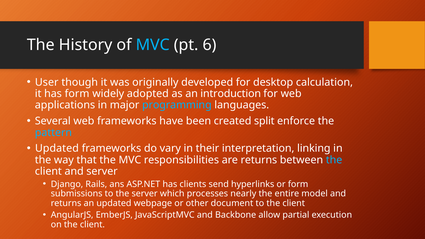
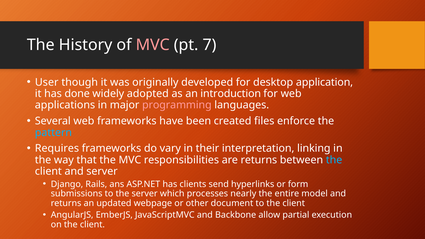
MVC at (153, 45) colour: light blue -> pink
6: 6 -> 7
calculation: calculation -> application
has form: form -> done
programming colour: light blue -> pink
split: split -> files
Updated at (57, 148): Updated -> Requires
